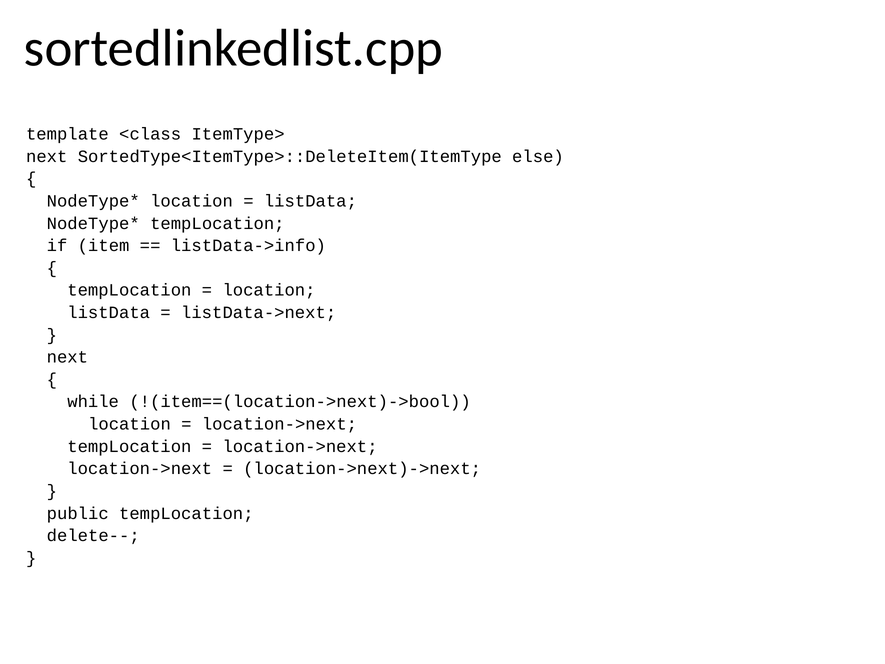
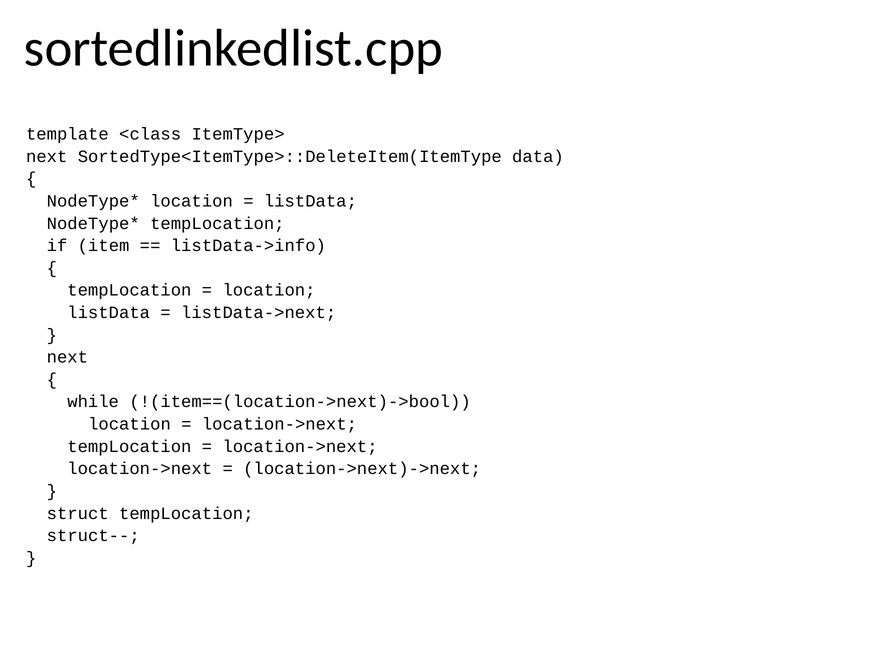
else: else -> data
public: public -> struct
delete--: delete-- -> struct--
